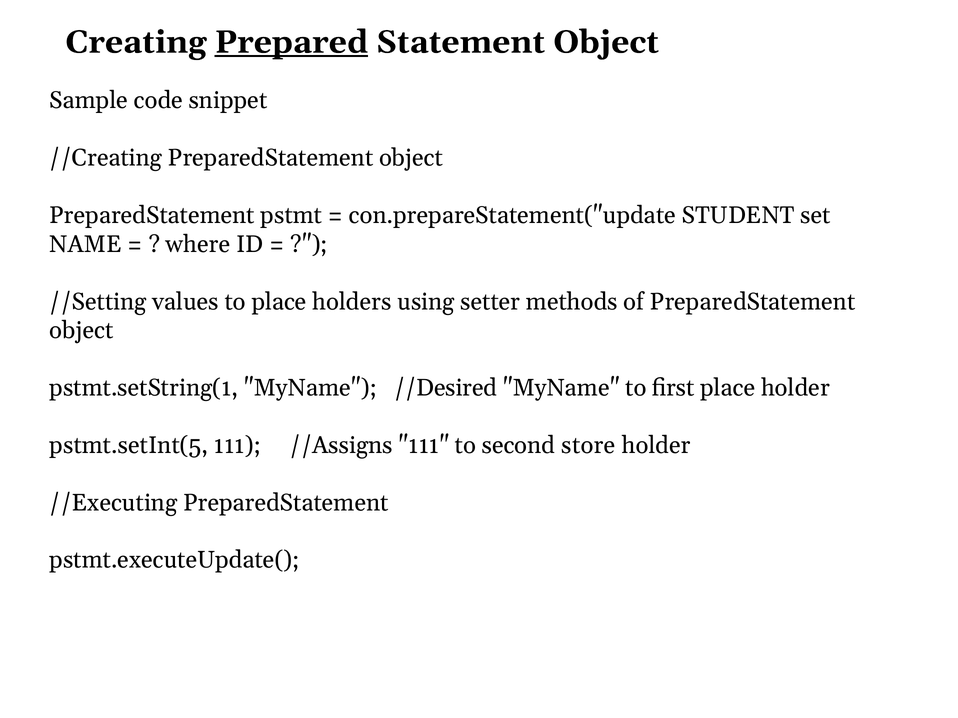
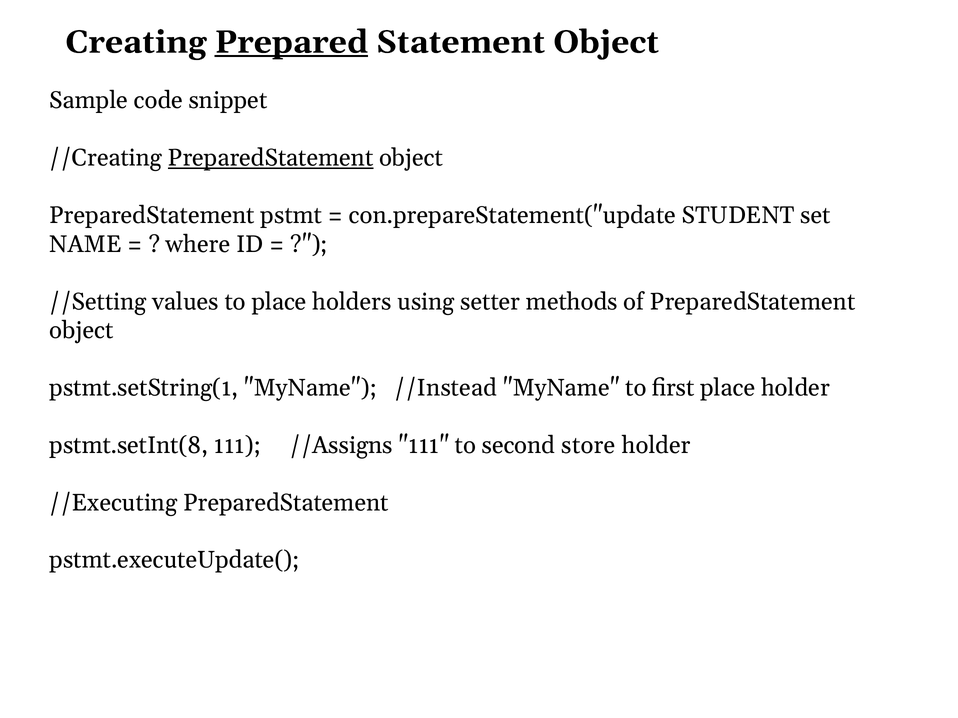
PreparedStatement at (271, 158) underline: none -> present
//Desired: //Desired -> //Instead
pstmt.setInt(5: pstmt.setInt(5 -> pstmt.setInt(8
